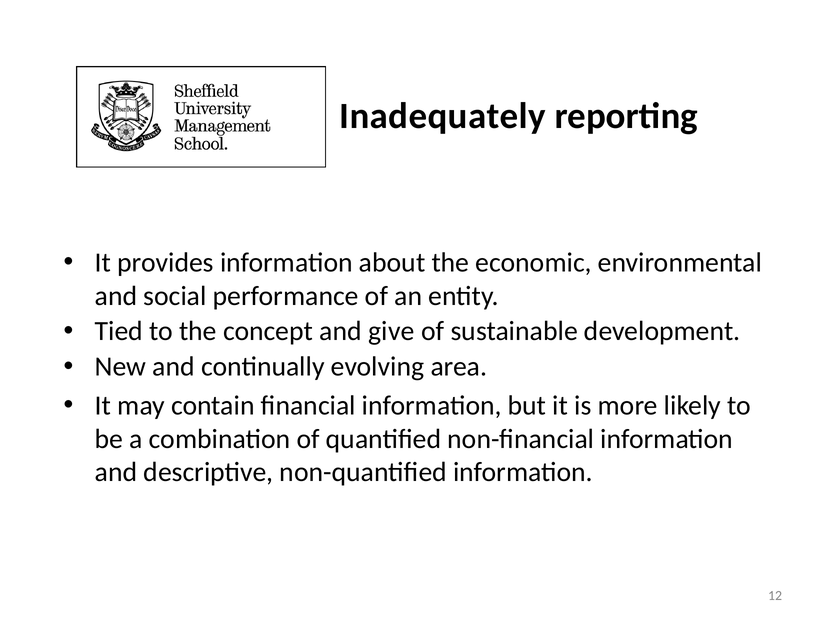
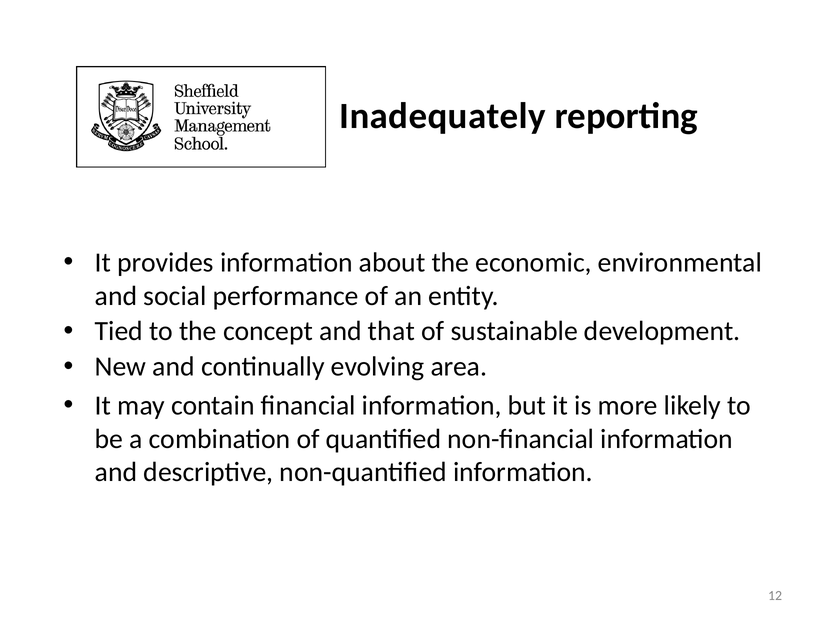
give: give -> that
